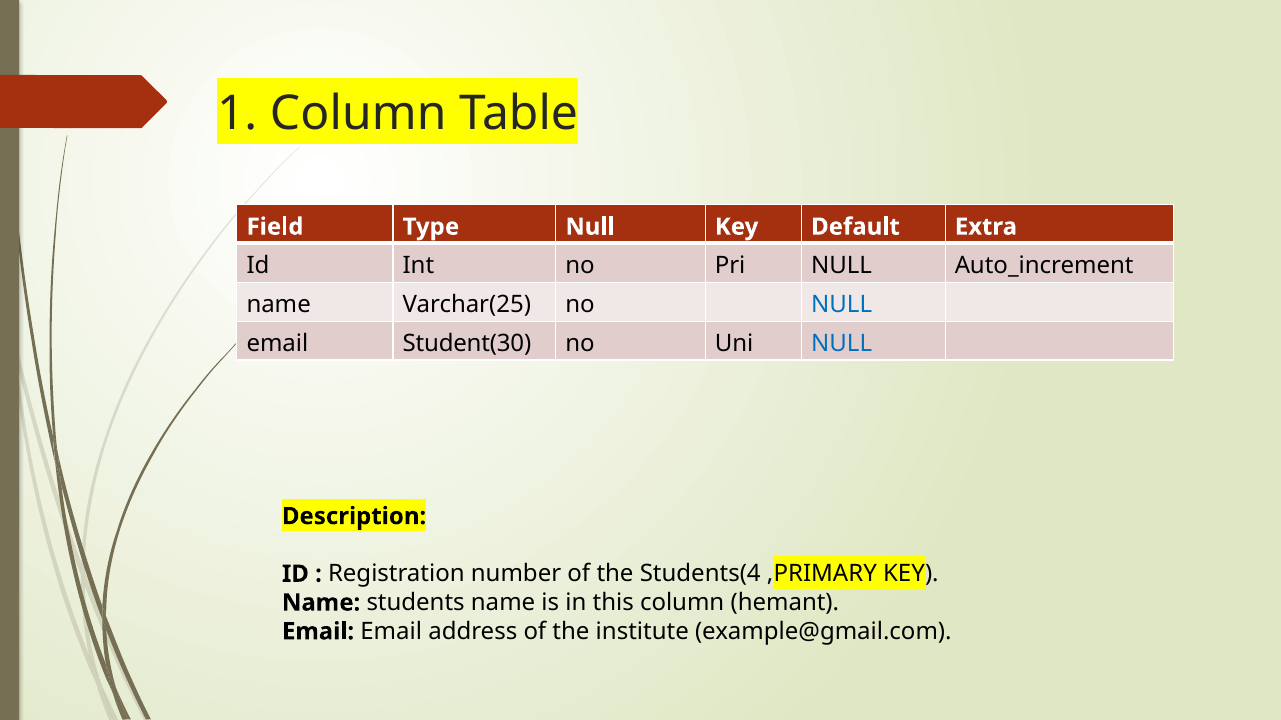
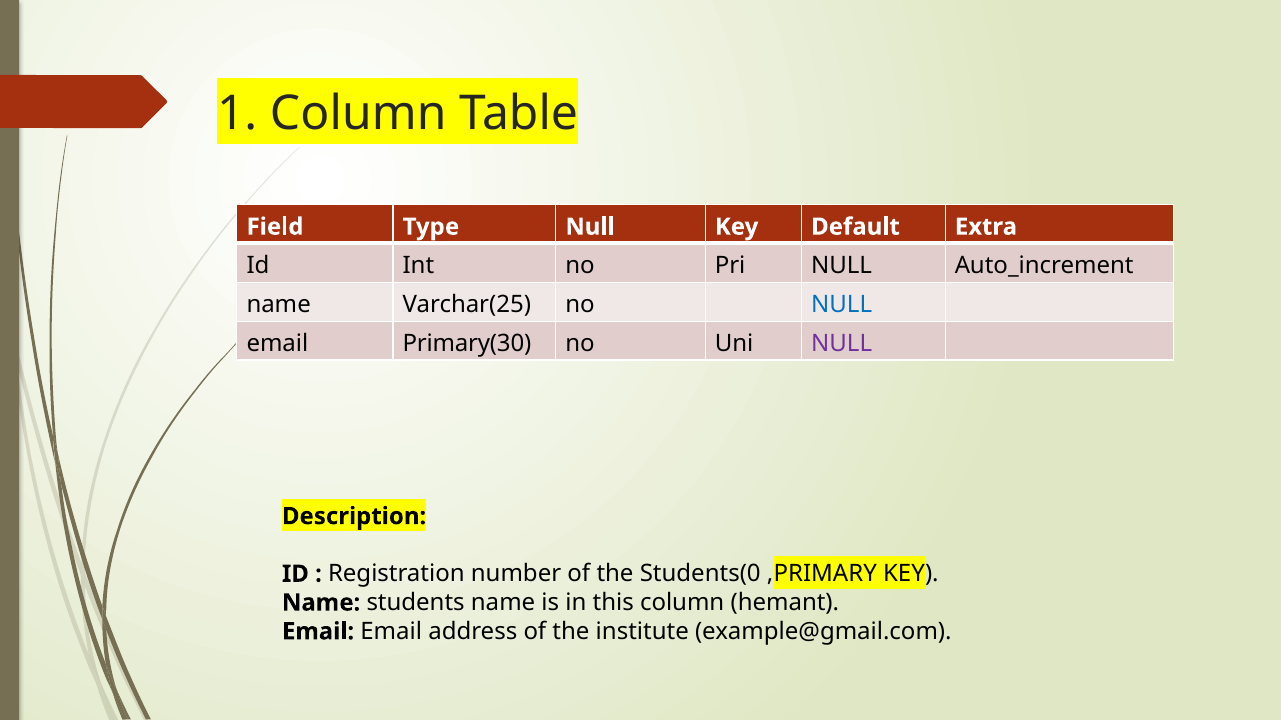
Student(30: Student(30 -> Primary(30
NULL at (842, 344) colour: blue -> purple
Students(4: Students(4 -> Students(0
